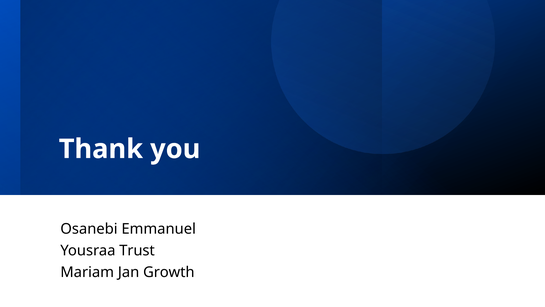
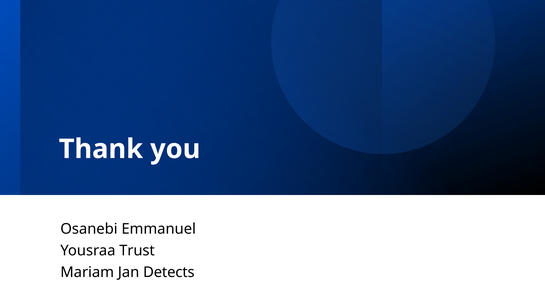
Growth: Growth -> Detects
